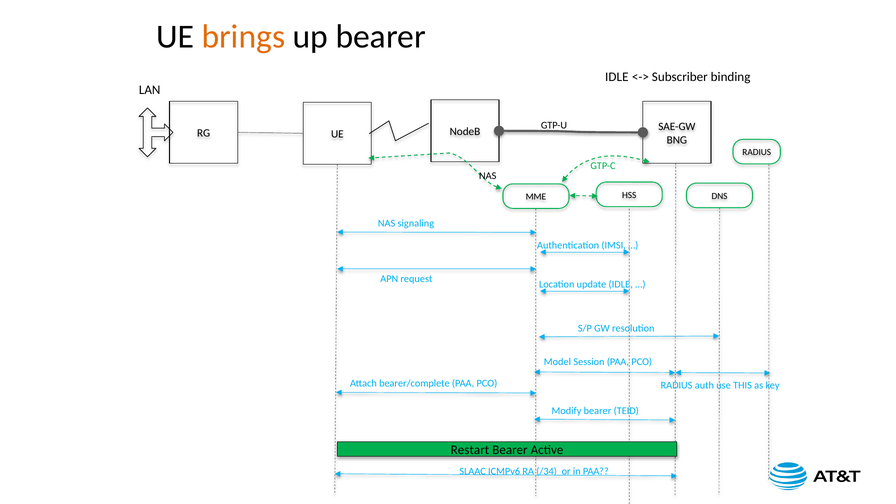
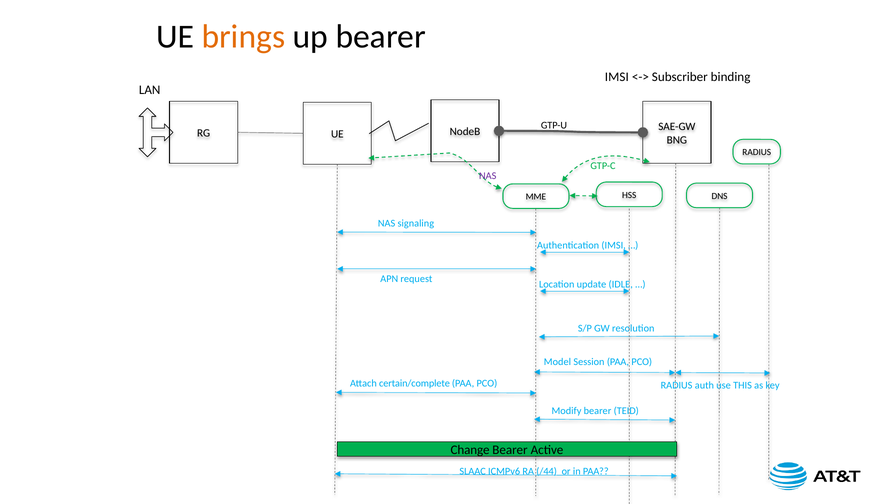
IDLE at (617, 77): IDLE -> IMSI
NAS at (488, 176) colour: black -> purple
bearer/complete: bearer/complete -> certain/complete
Restart: Restart -> Change
/34: /34 -> /44
